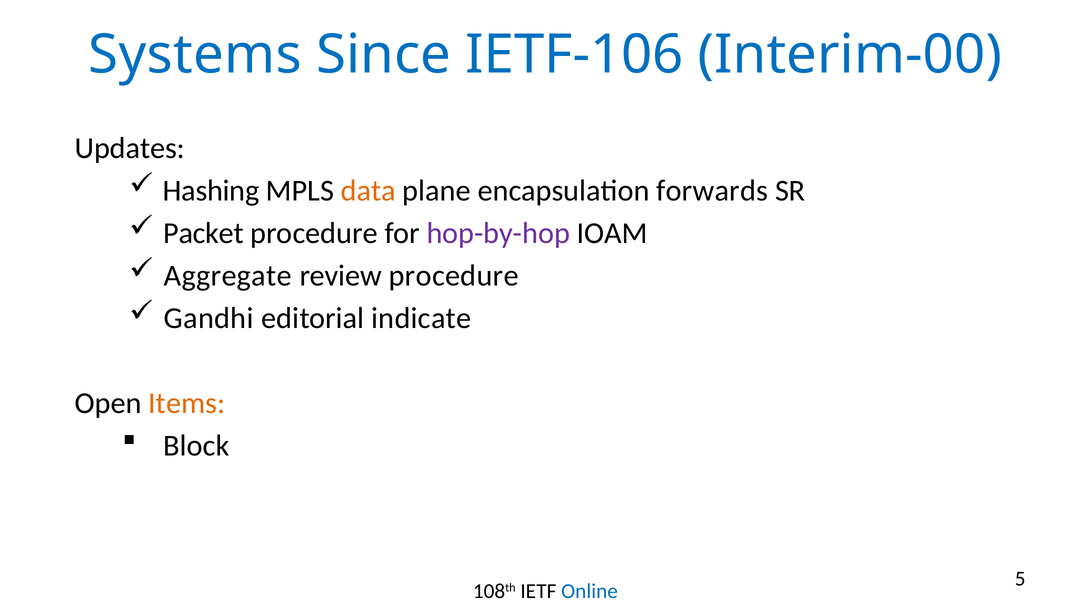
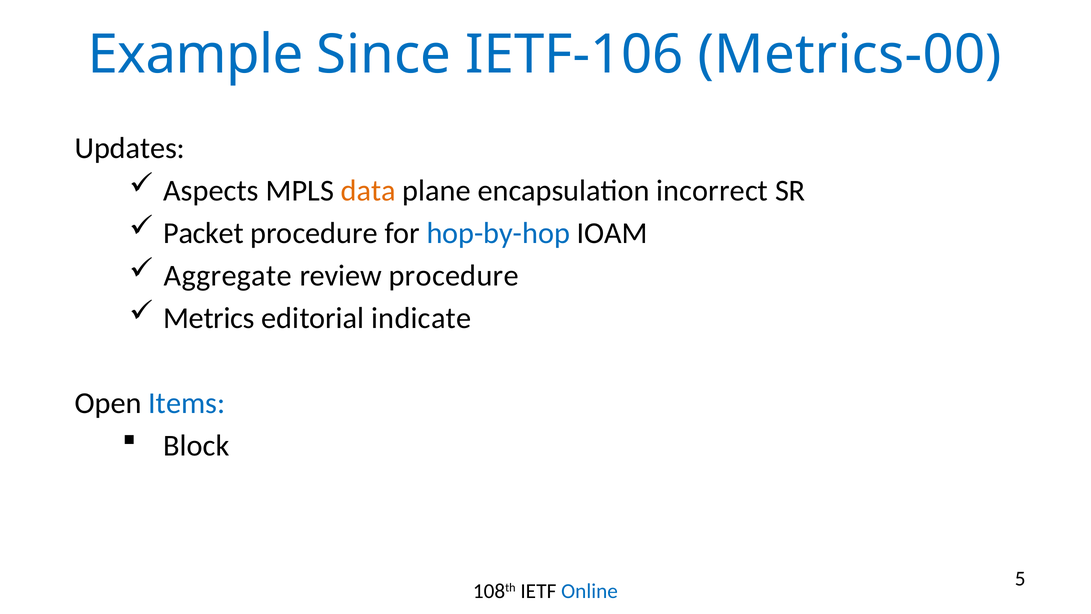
Systems: Systems -> Example
Interim-00: Interim-00 -> Metrics-00
Hashing: Hashing -> Aspects
forwards: forwards -> incorrect
hop-by-hop colour: purple -> blue
Gandhi: Gandhi -> Metrics
Items colour: orange -> blue
